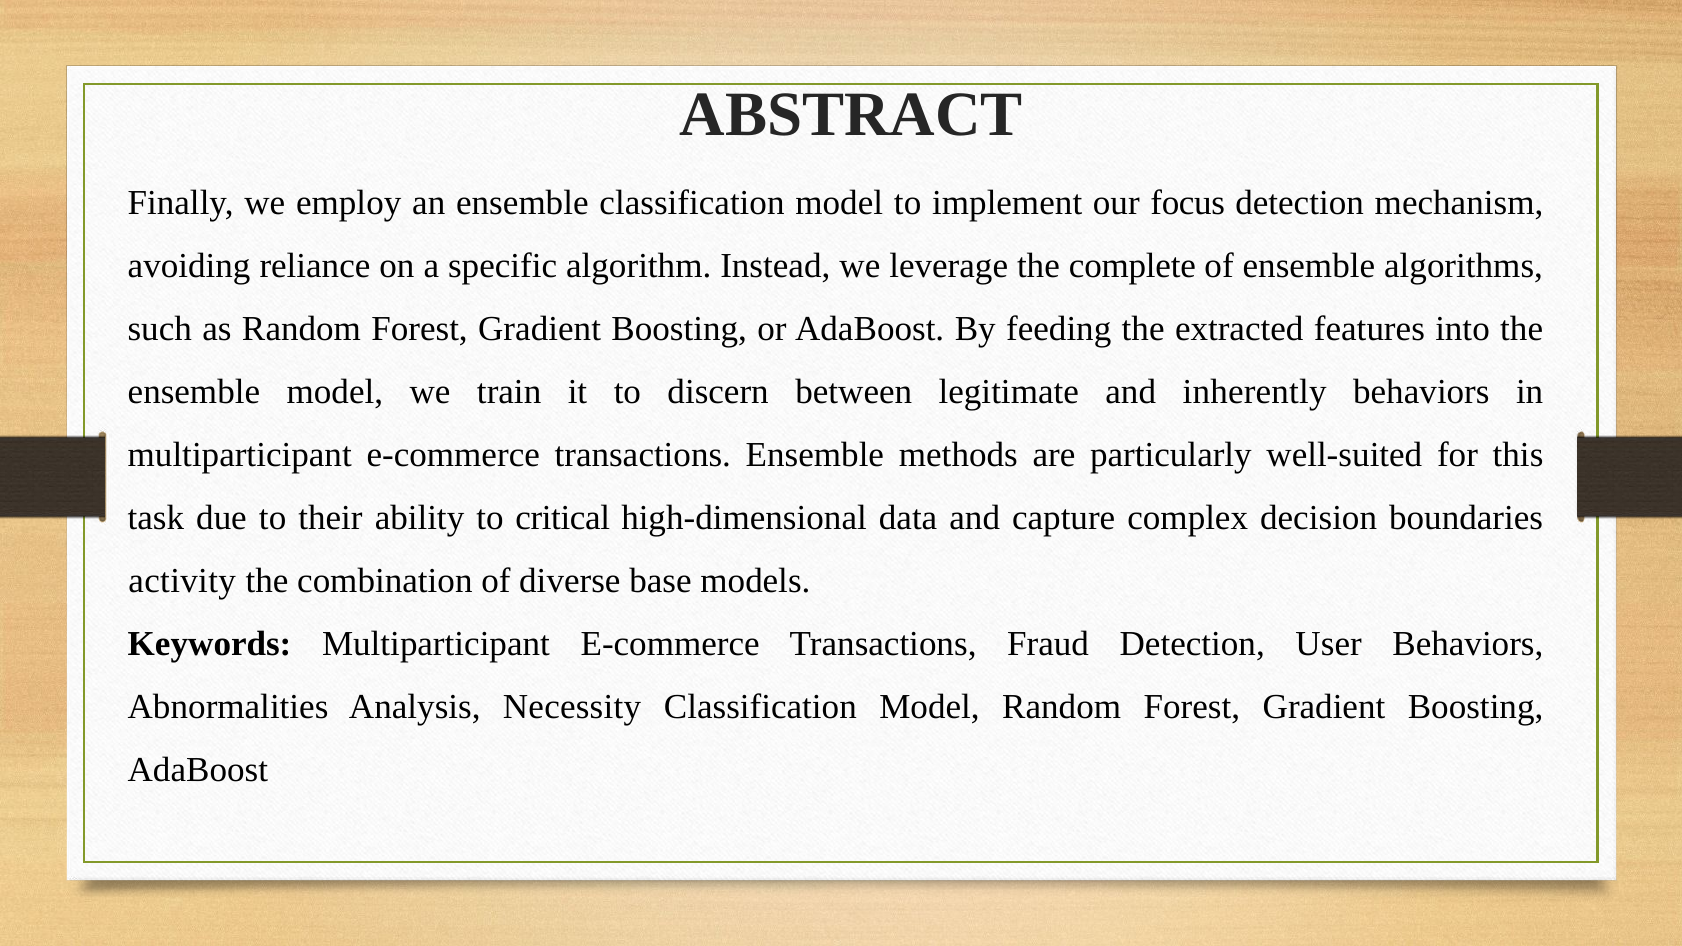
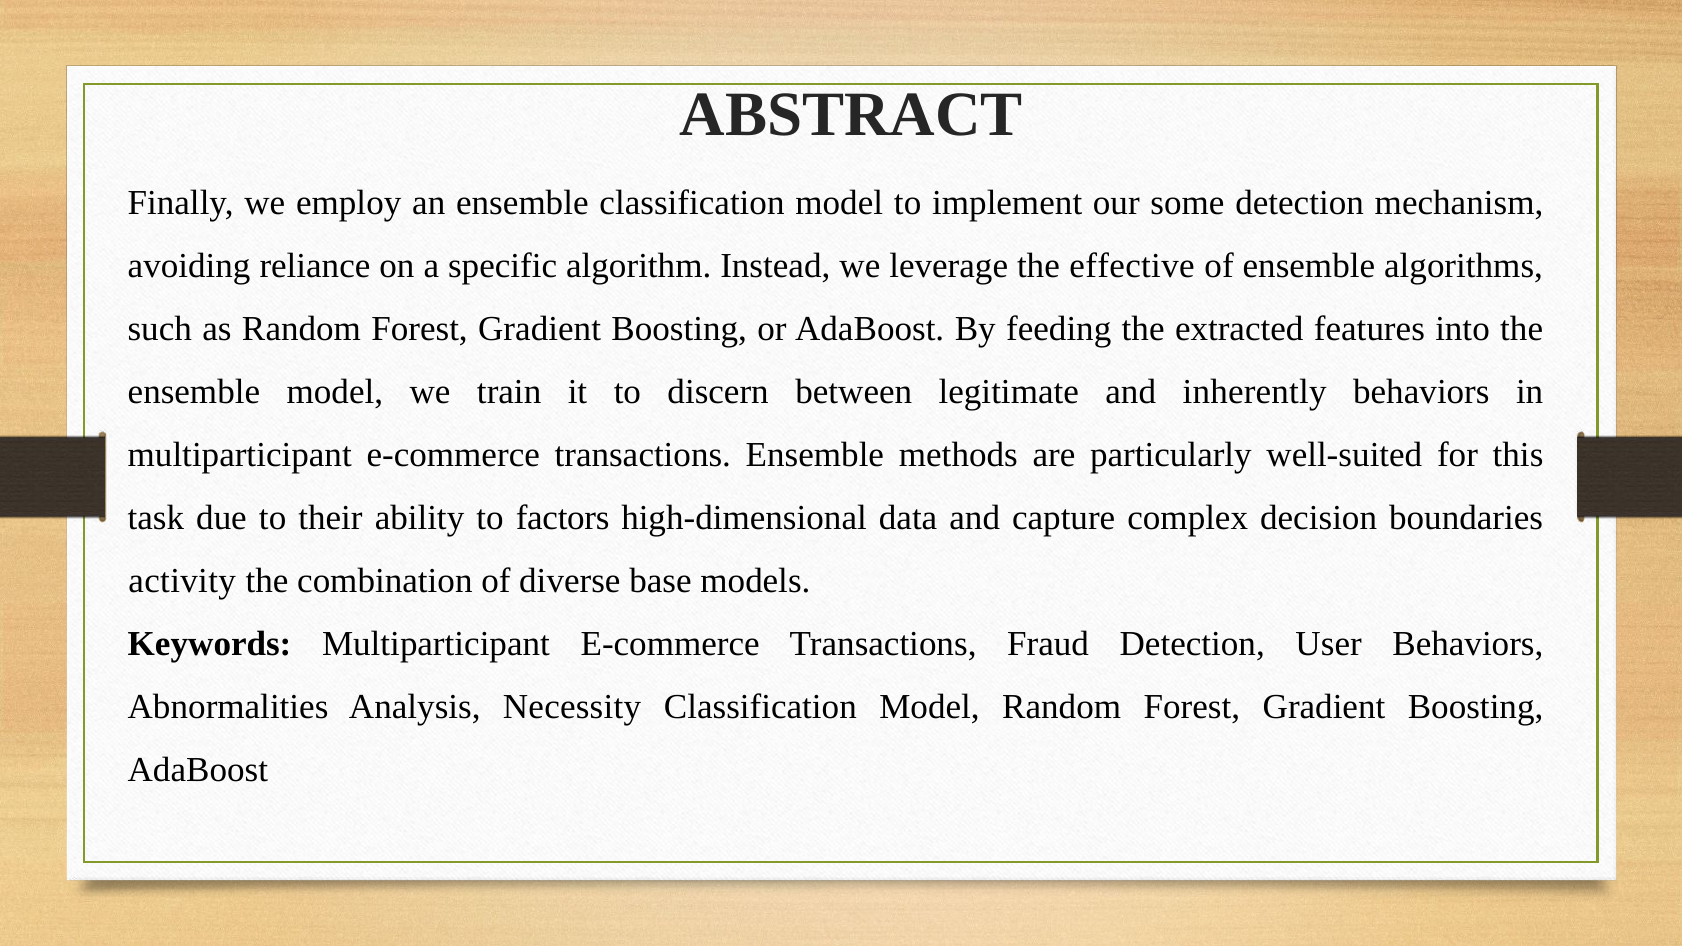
focus: focus -> some
complete: complete -> effective
critical: critical -> factors
